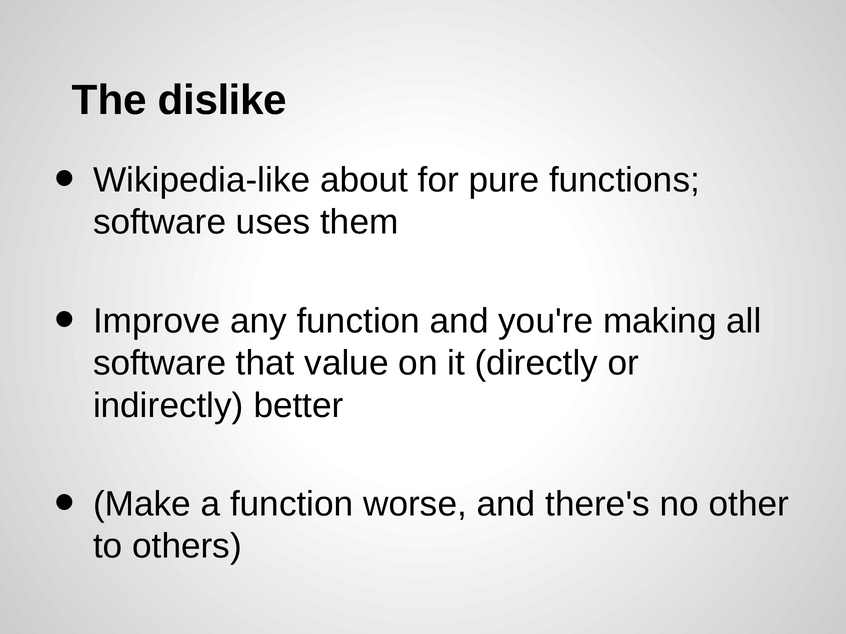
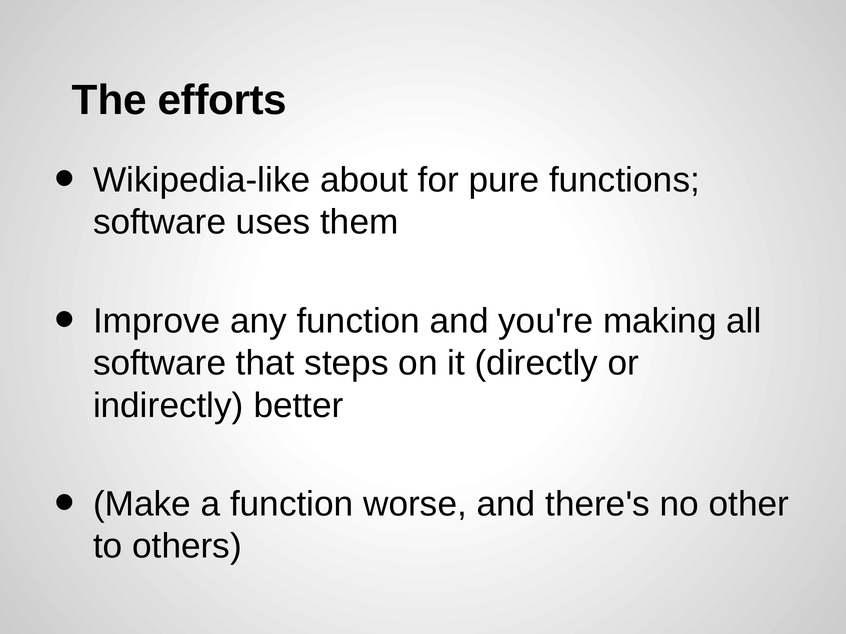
dislike: dislike -> efforts
value: value -> steps
